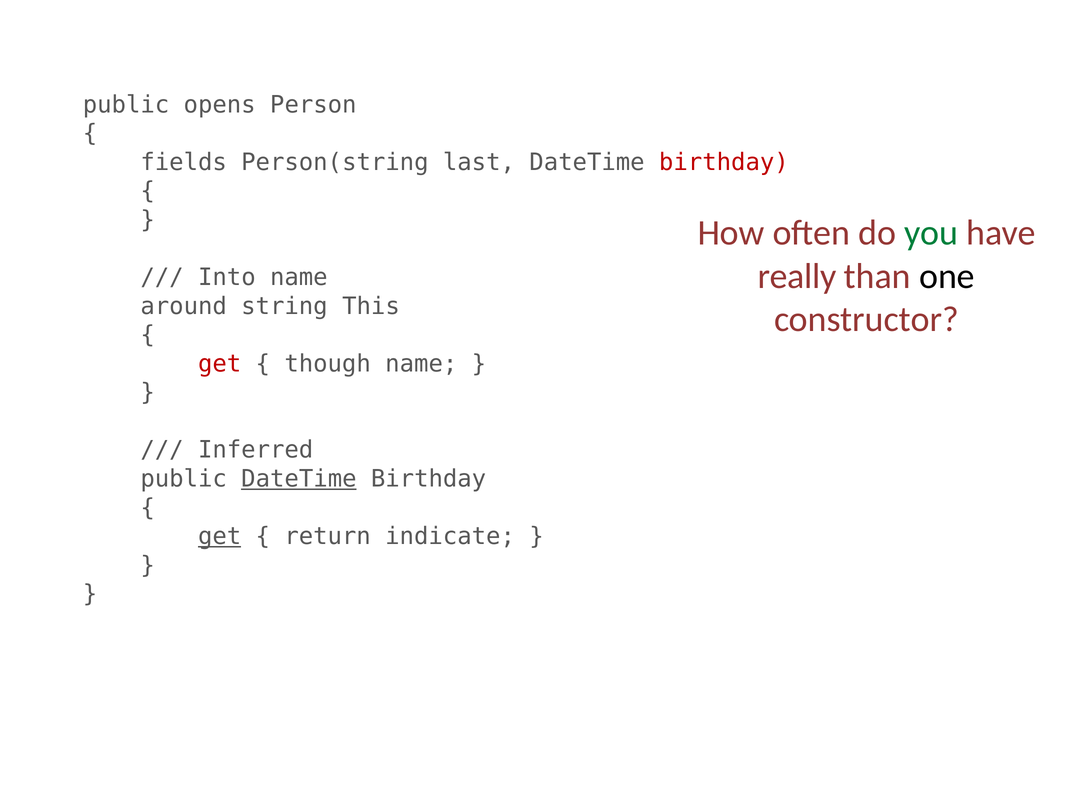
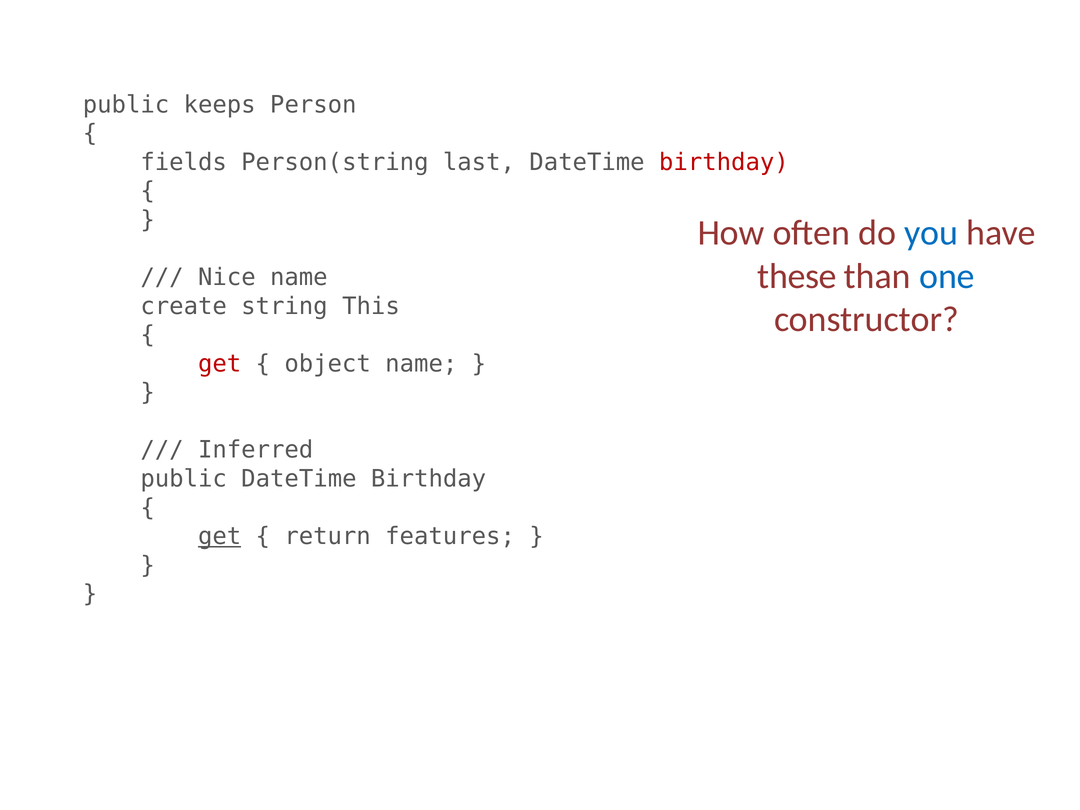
opens: opens -> keeps
you colour: green -> blue
really: really -> these
one colour: black -> blue
Into: Into -> Nice
around: around -> create
though: though -> object
DateTime at (299, 479) underline: present -> none
indicate: indicate -> features
